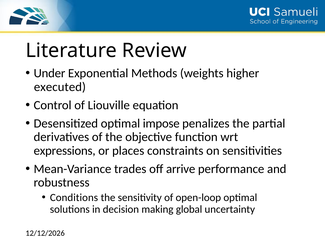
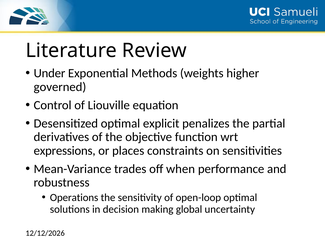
executed: executed -> governed
impose: impose -> explicit
arrive: arrive -> when
Conditions: Conditions -> Operations
